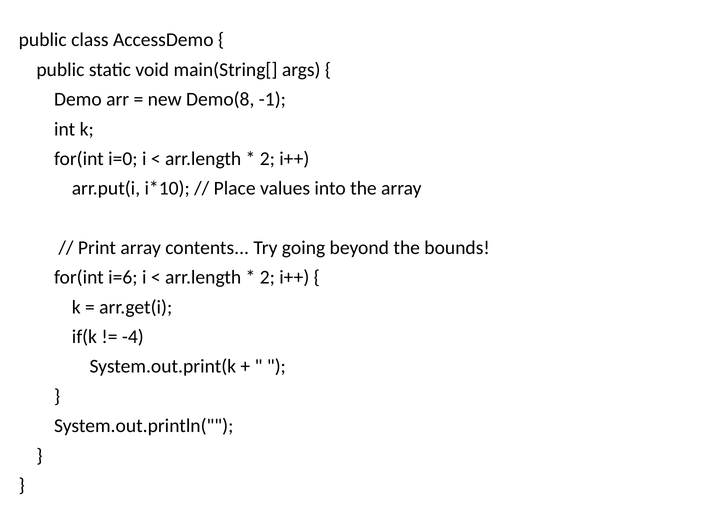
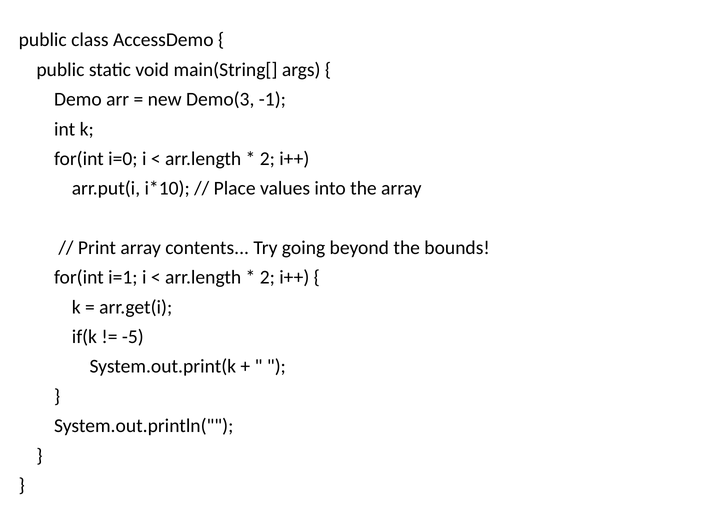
Demo(8: Demo(8 -> Demo(3
i=6: i=6 -> i=1
-4: -4 -> -5
